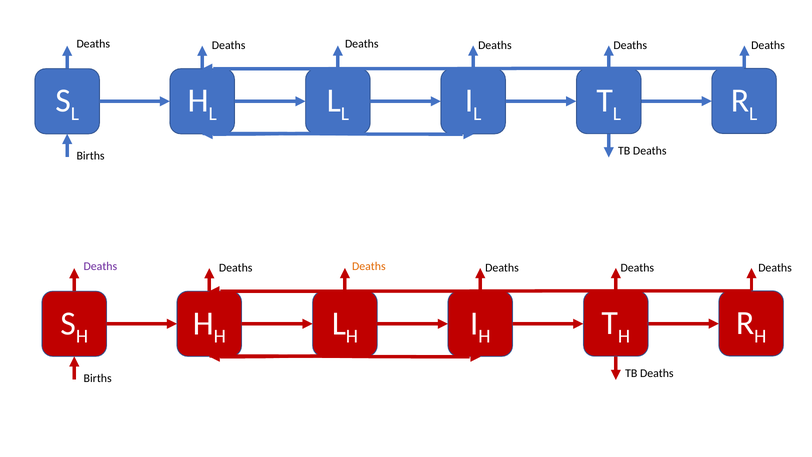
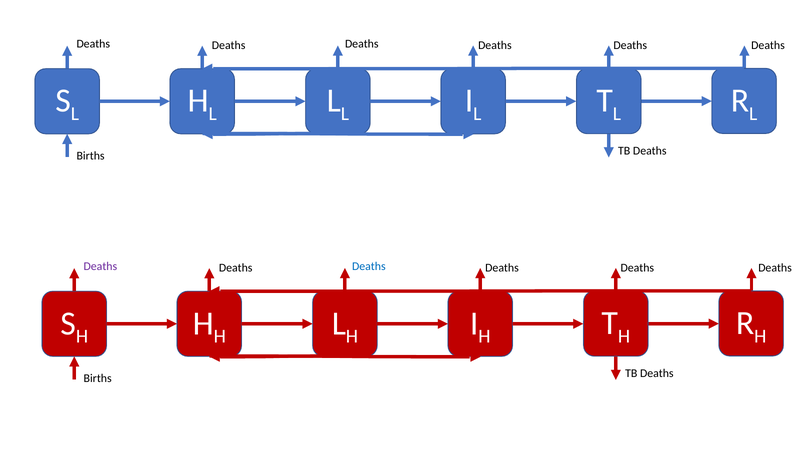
Deaths at (369, 266) colour: orange -> blue
